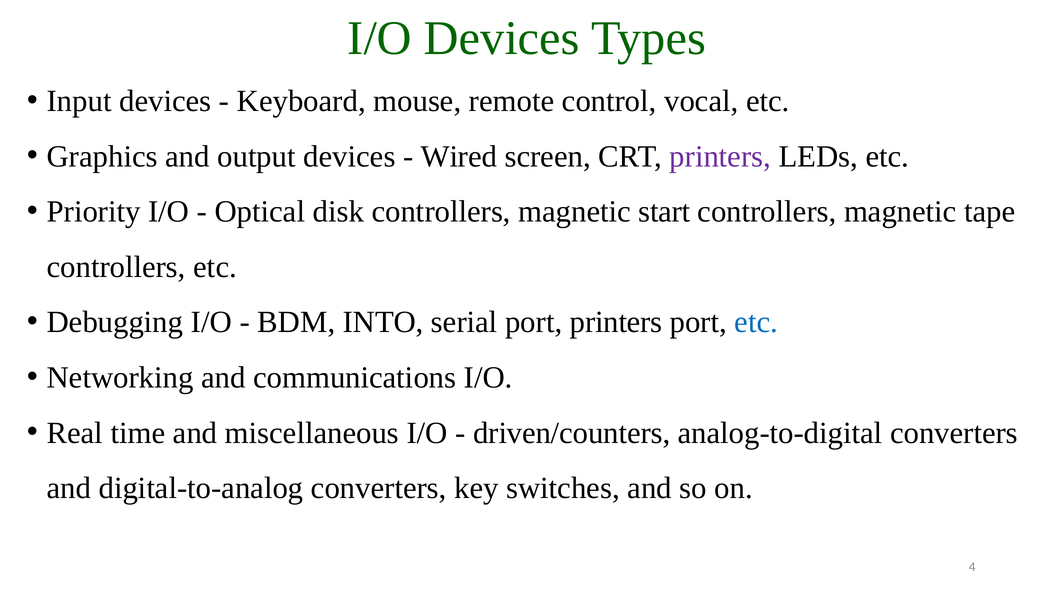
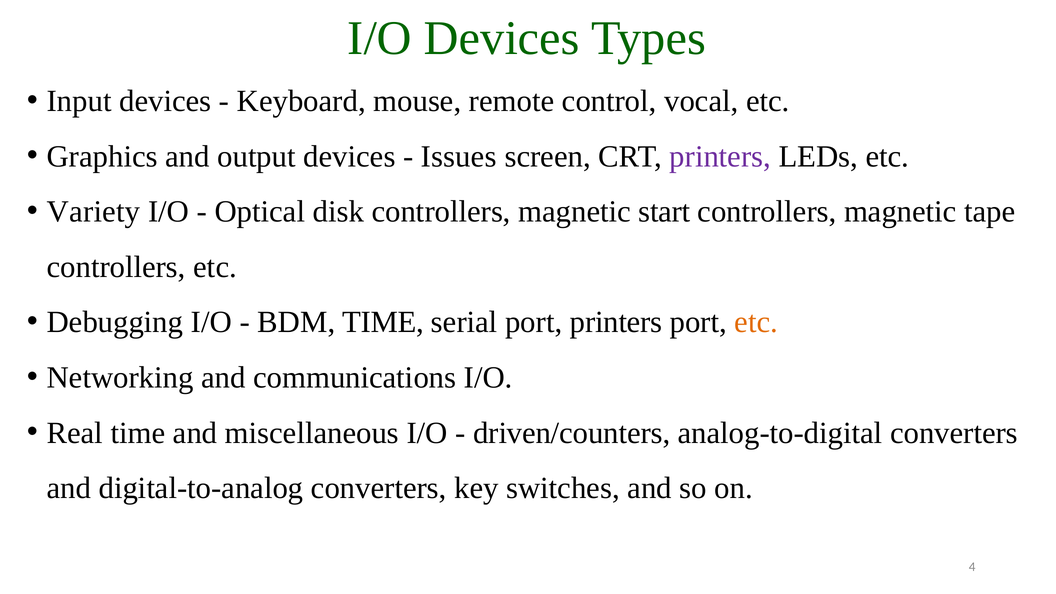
Wired: Wired -> Issues
Priority: Priority -> Variety
BDM INTO: INTO -> TIME
etc at (756, 322) colour: blue -> orange
